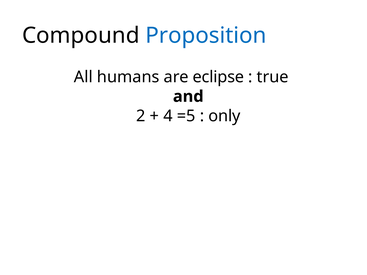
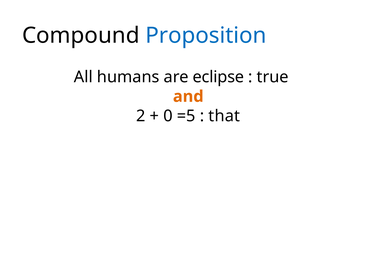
and colour: black -> orange
4: 4 -> 0
only: only -> that
